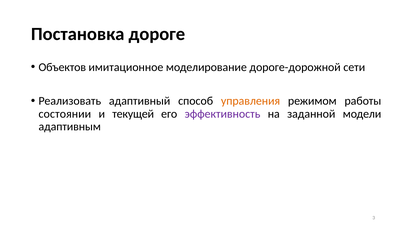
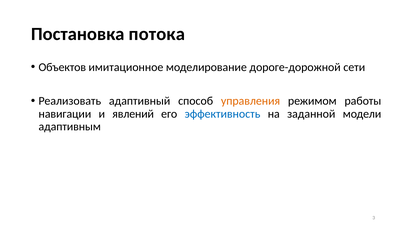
дороге: дороге -> потока
состоянии: состоянии -> навигации
текущей: текущей -> явлений
эффективность colour: purple -> blue
